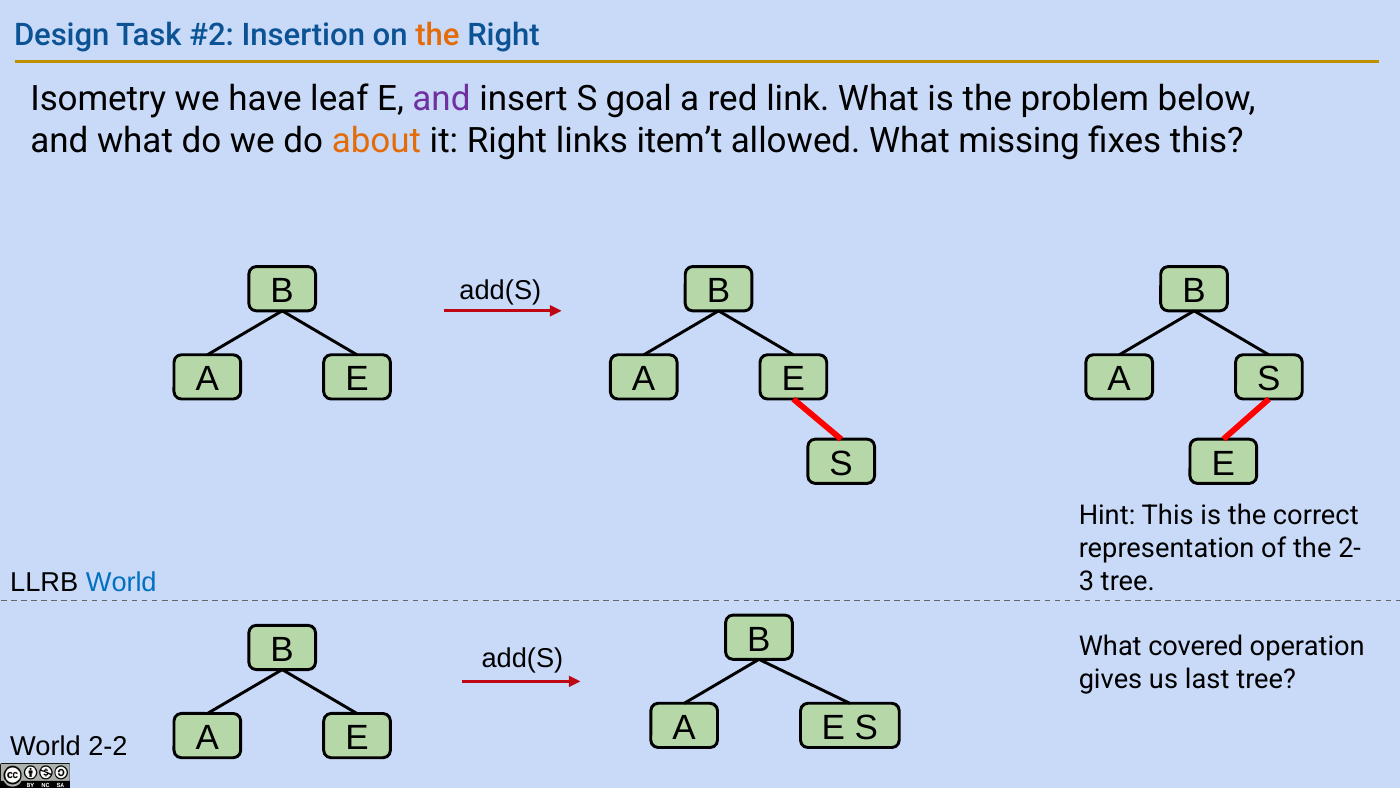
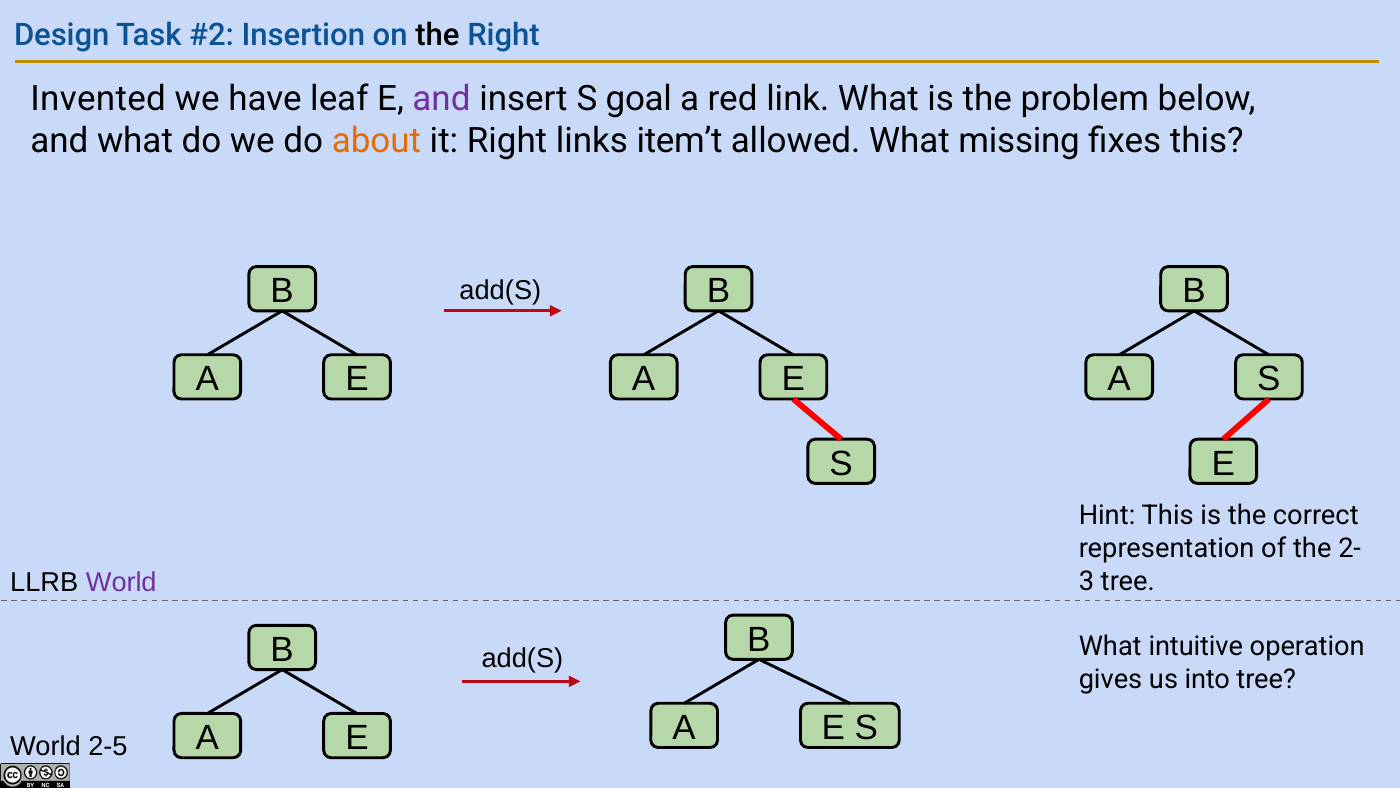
the at (437, 35) colour: orange -> black
Isometry: Isometry -> Invented
World at (121, 582) colour: blue -> purple
covered: covered -> intuitive
last: last -> into
2-2: 2-2 -> 2-5
